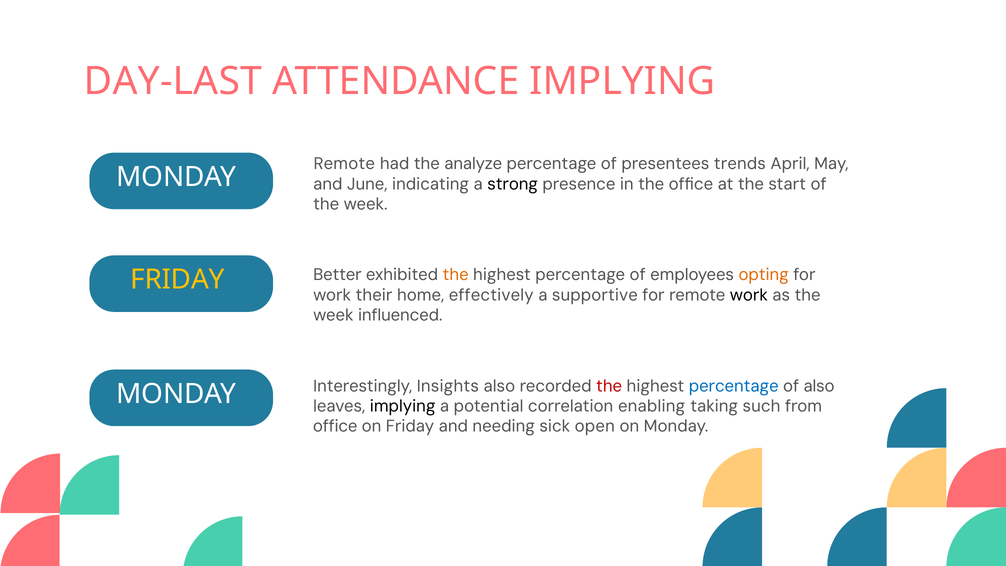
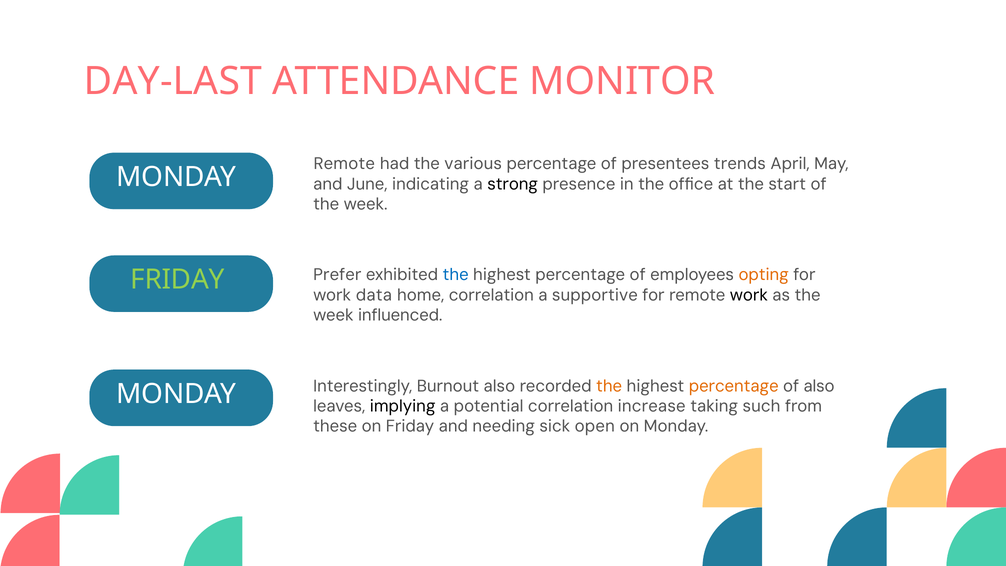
ATTENDANCE IMPLYING: IMPLYING -> MONITOR
analyze: analyze -> various
Better: Better -> Prefer
the at (456, 275) colour: orange -> blue
FRIDAY at (177, 280) colour: yellow -> light green
their: their -> data
home effectively: effectively -> correlation
Insights: Insights -> Burnout
the at (609, 386) colour: red -> orange
percentage at (734, 386) colour: blue -> orange
enabling: enabling -> increase
office at (335, 426): office -> these
